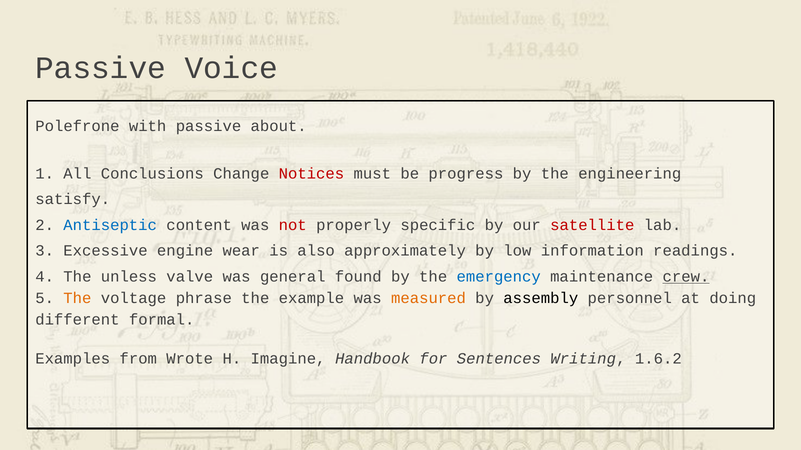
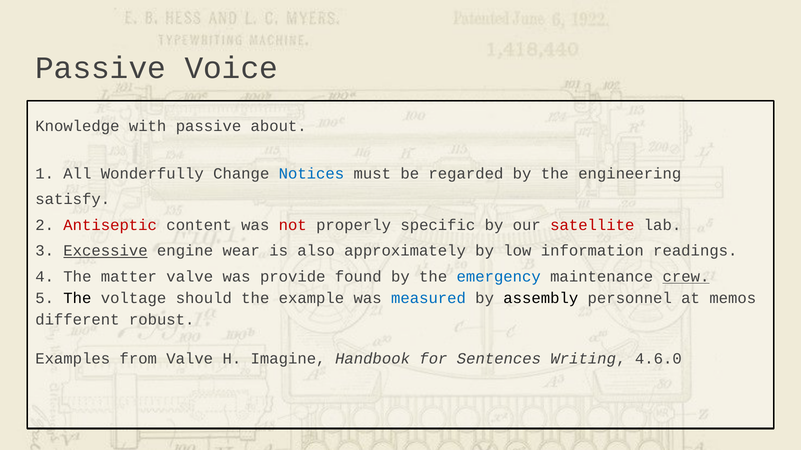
Polefrone: Polefrone -> Knowledge
Conclusions: Conclusions -> Wonderfully
Notices colour: red -> blue
progress: progress -> regarded
Antiseptic colour: blue -> red
Excessive underline: none -> present
unless: unless -> matter
general: general -> provide
The at (77, 298) colour: orange -> black
phrase: phrase -> should
measured colour: orange -> blue
doing: doing -> memos
formal: formal -> robust
from Wrote: Wrote -> Valve
1.6.2: 1.6.2 -> 4.6.0
